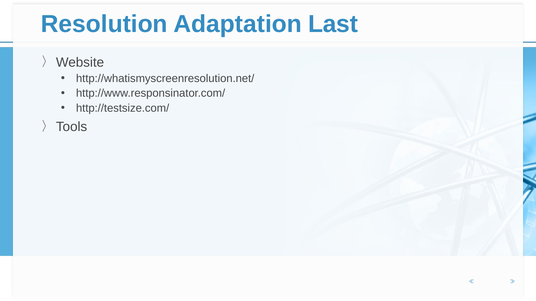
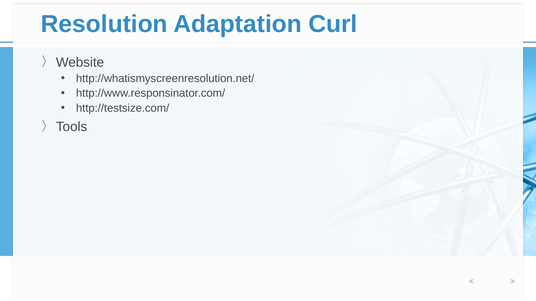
Last: Last -> Curl
